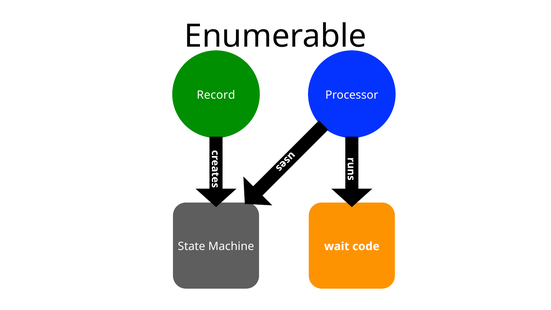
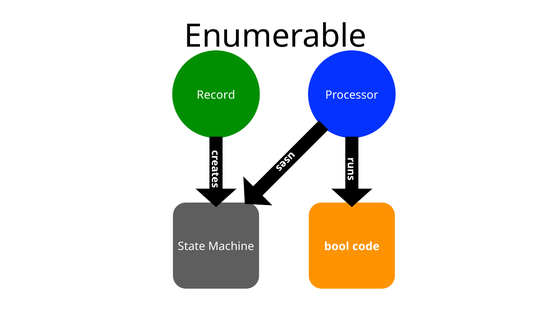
wait: wait -> bool
